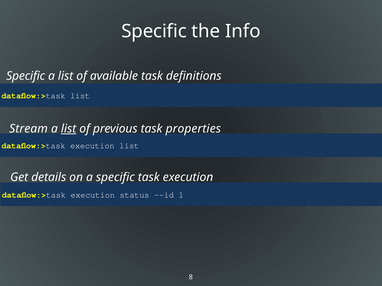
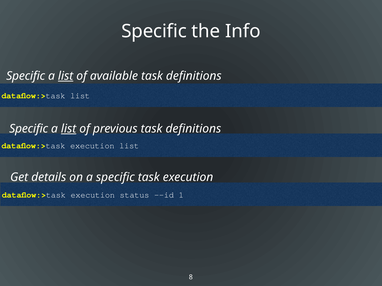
list at (66, 76) underline: none -> present
Stream at (29, 129): Stream -> Specific
previous task properties: properties -> definitions
